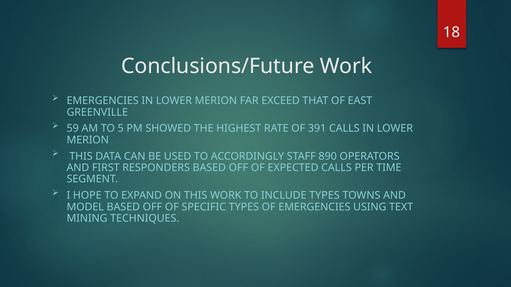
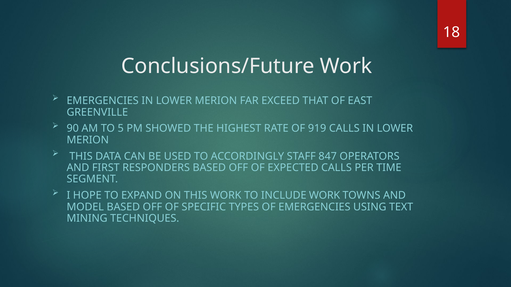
59: 59 -> 90
391: 391 -> 919
890: 890 -> 847
INCLUDE TYPES: TYPES -> WORK
